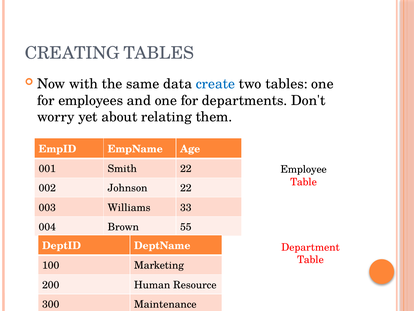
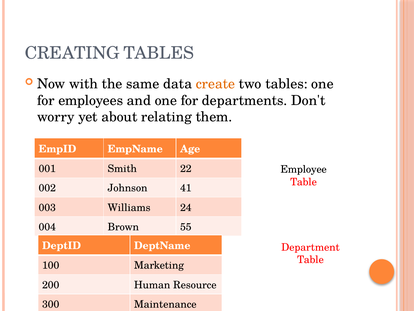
create colour: blue -> orange
Johnson 22: 22 -> 41
33: 33 -> 24
